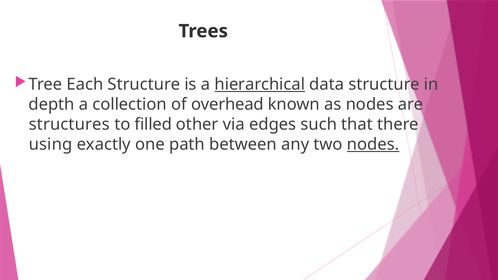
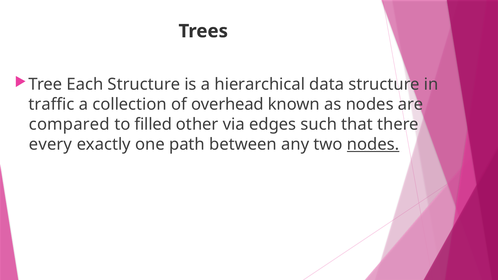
hierarchical underline: present -> none
depth: depth -> traffic
structures: structures -> compared
using: using -> every
